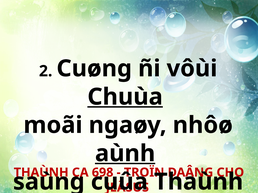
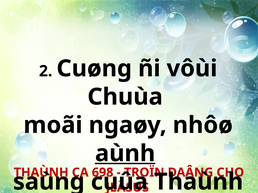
Chuùa underline: present -> none
